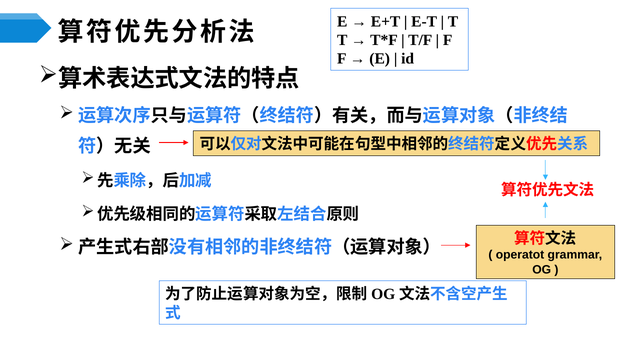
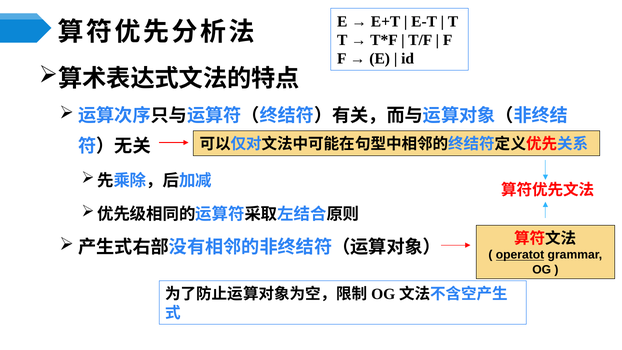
operatot underline: none -> present
